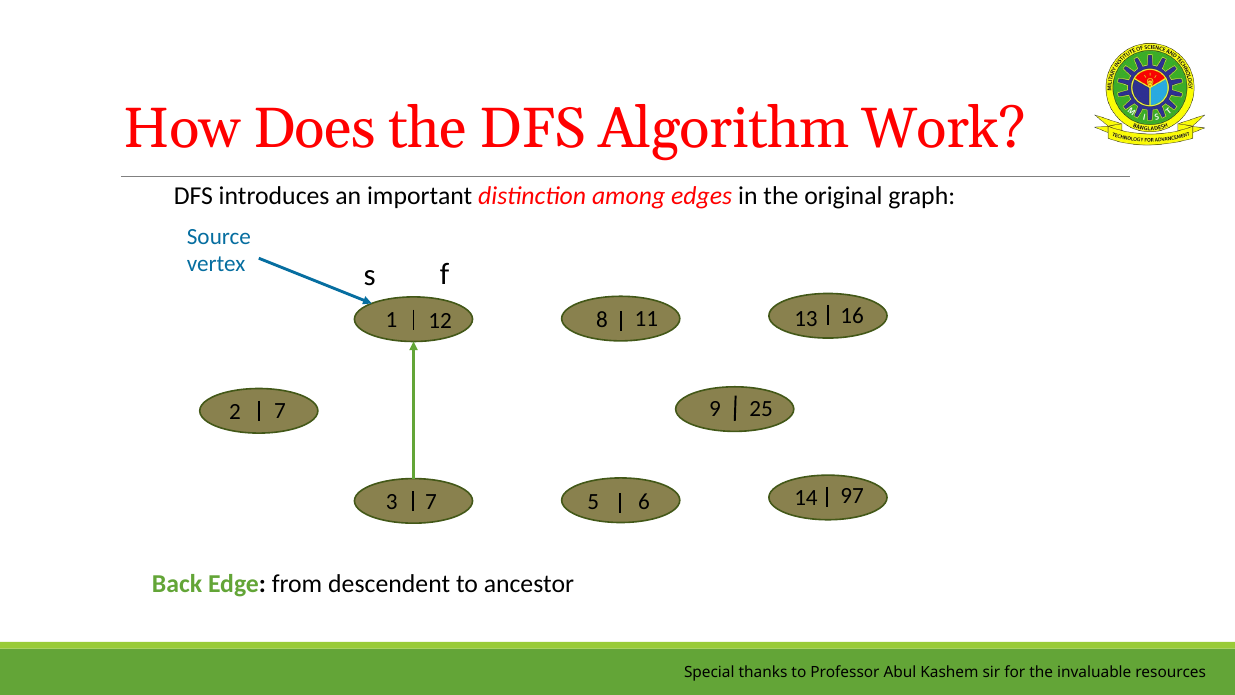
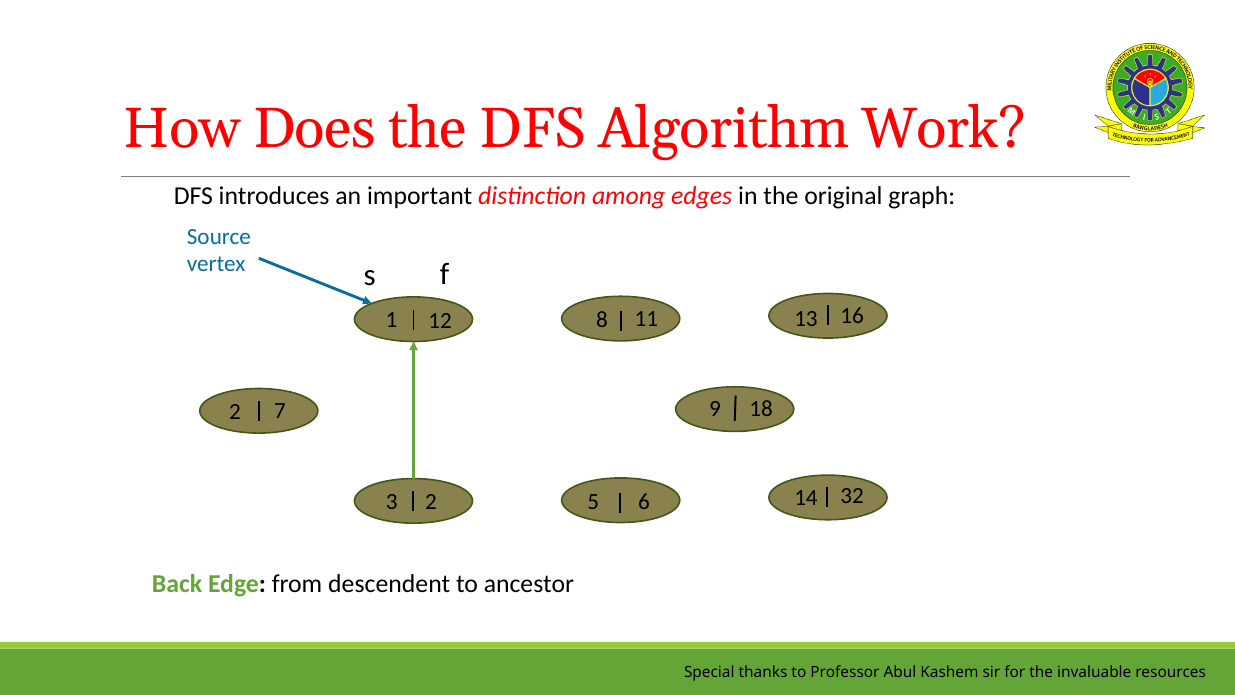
25: 25 -> 18
97: 97 -> 32
3 7: 7 -> 2
